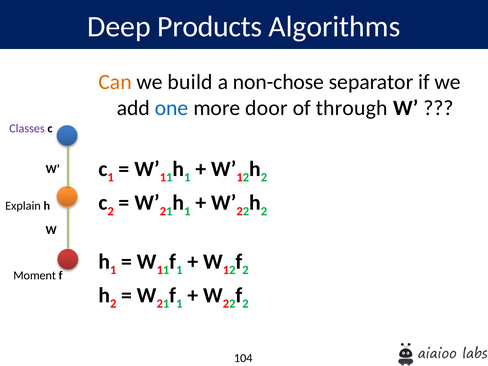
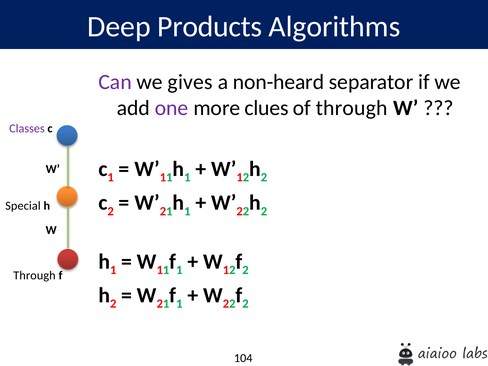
Can colour: orange -> purple
build: build -> gives
non-chose: non-chose -> non-heard
one colour: blue -> purple
door: door -> clues
Explain: Explain -> Special
Moment at (35, 276): Moment -> Through
